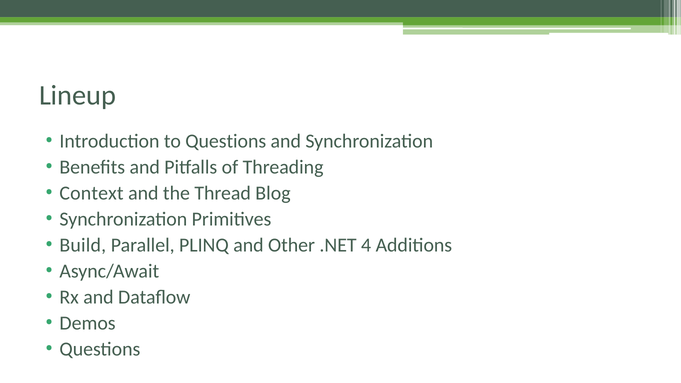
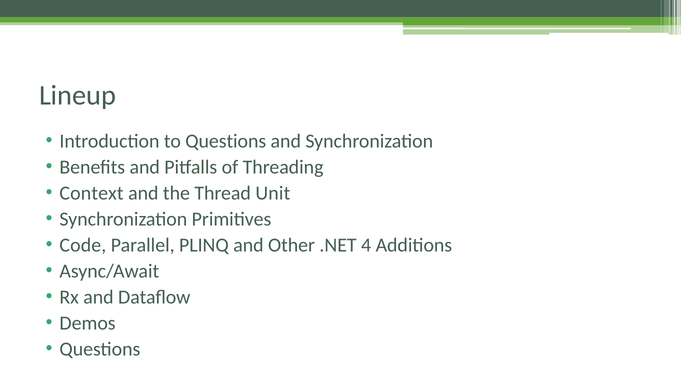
Blog: Blog -> Unit
Build: Build -> Code
